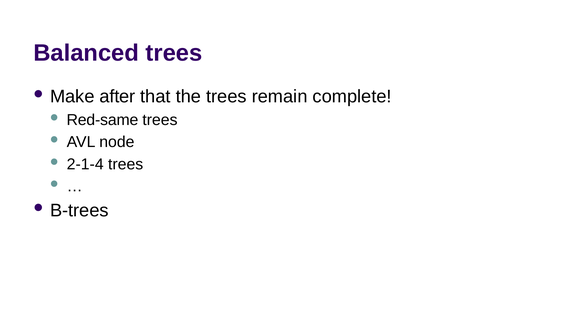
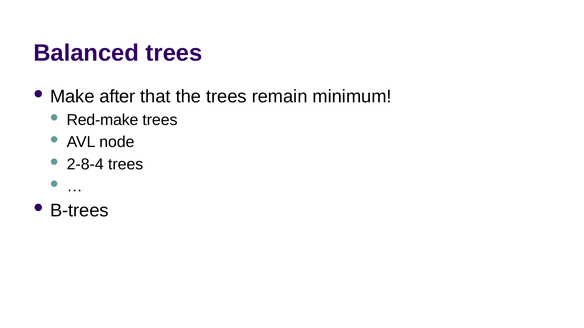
complete: complete -> minimum
Red-same: Red-same -> Red-make
2-1-4: 2-1-4 -> 2-8-4
